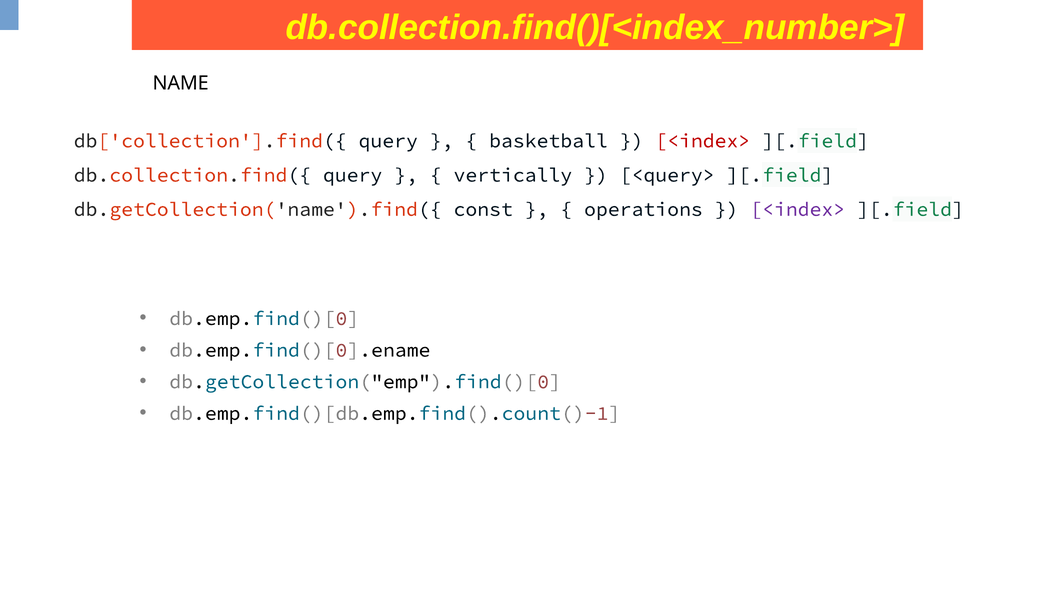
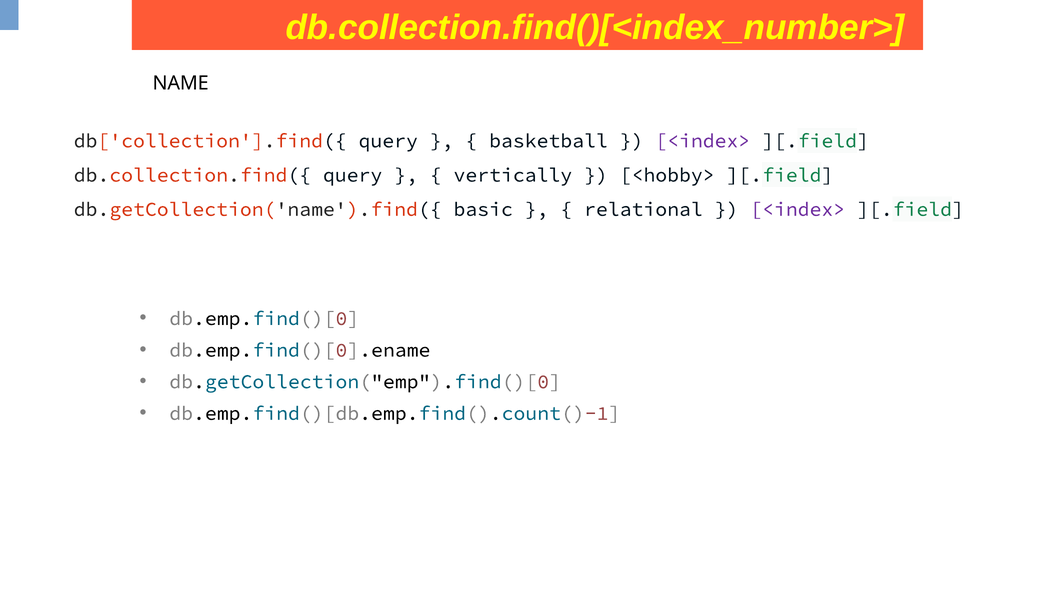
<index> at (703, 141) colour: red -> purple
<query>: <query> -> <hobby>
const: const -> basic
operations: operations -> relational
